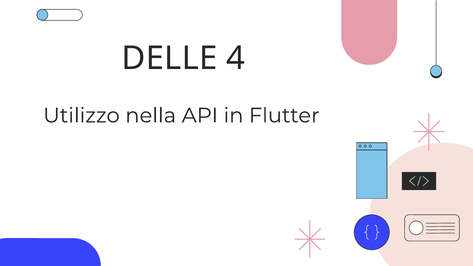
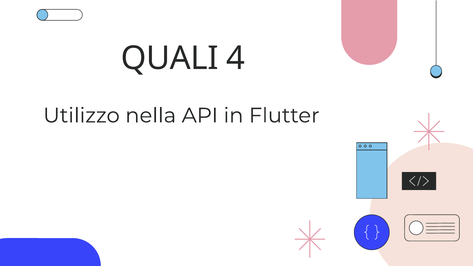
DELLE: DELLE -> QUALI
